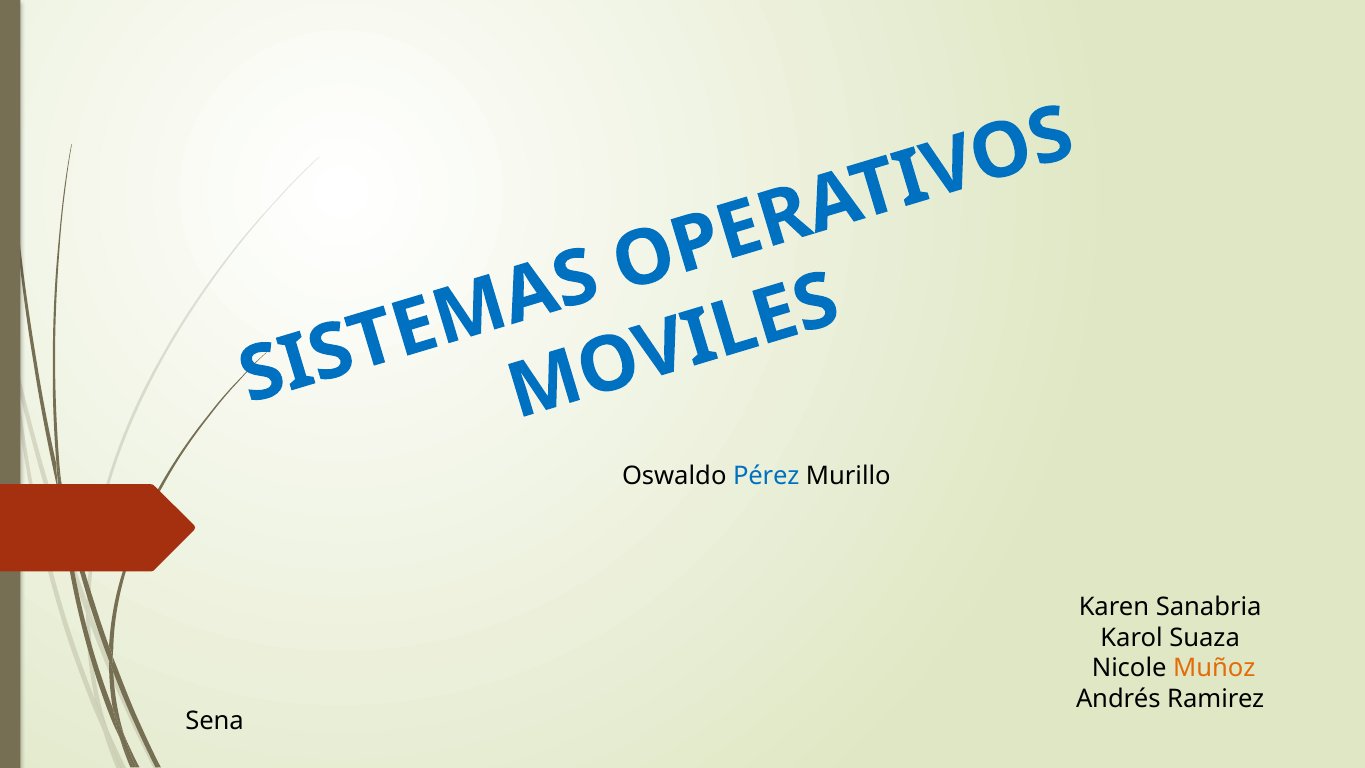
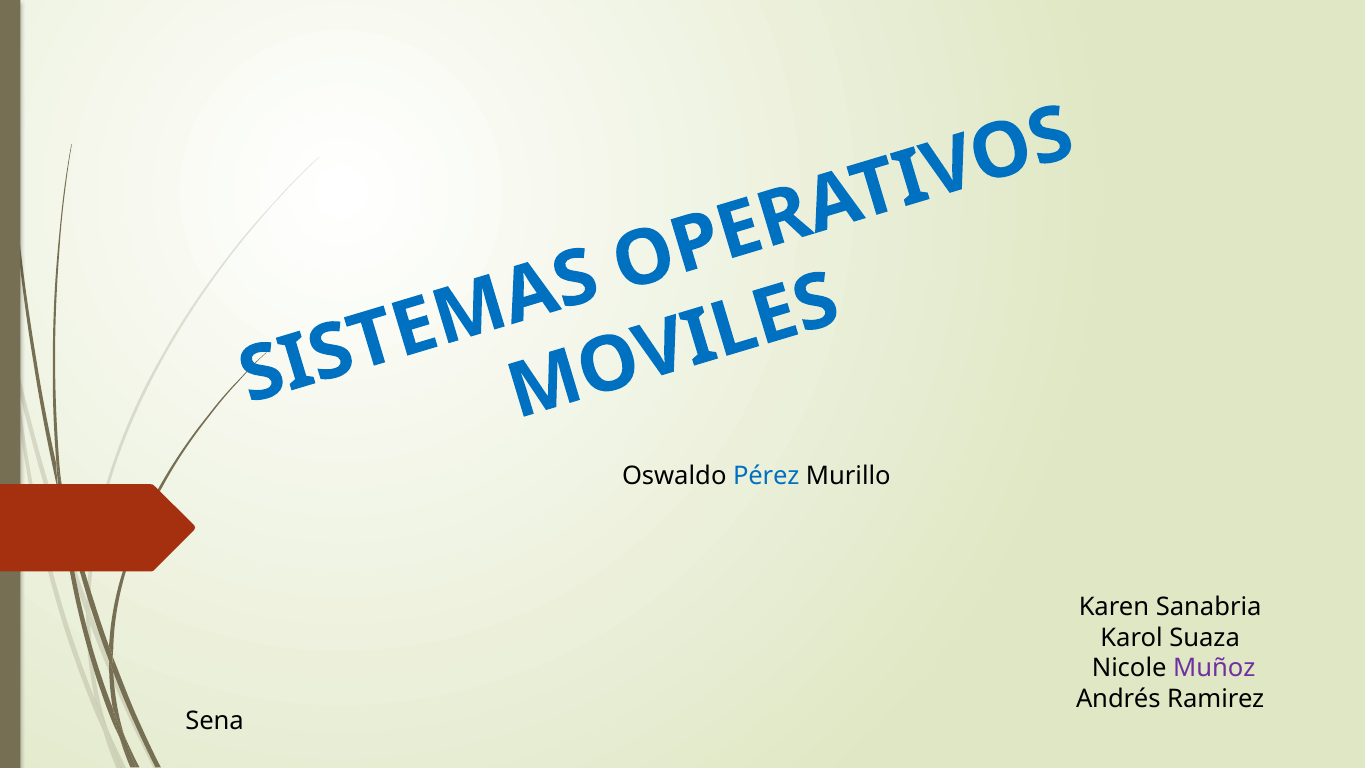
Muñoz colour: orange -> purple
